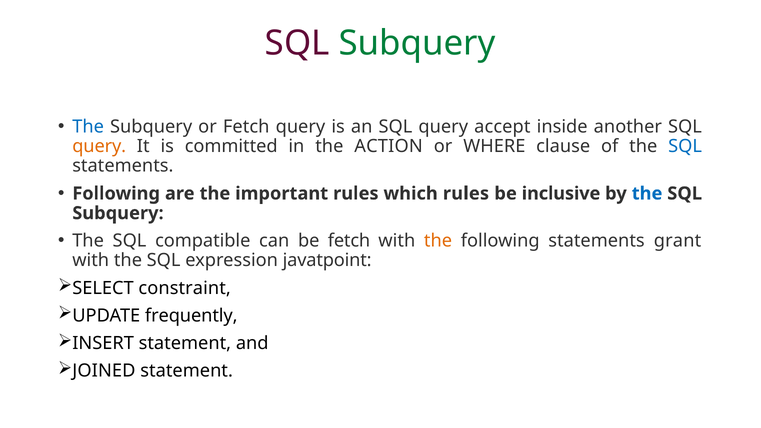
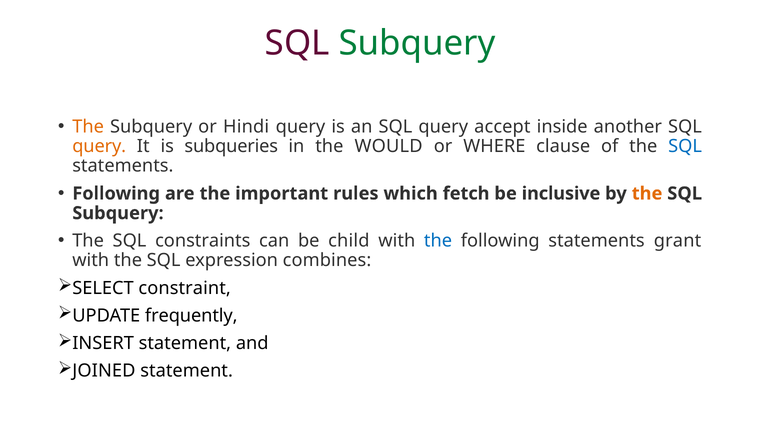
The at (88, 127) colour: blue -> orange
or Fetch: Fetch -> Hindi
committed: committed -> subqueries
ACTION: ACTION -> WOULD
which rules: rules -> fetch
the at (647, 194) colour: blue -> orange
compatible: compatible -> constraints
be fetch: fetch -> child
the at (438, 241) colour: orange -> blue
javatpoint: javatpoint -> combines
